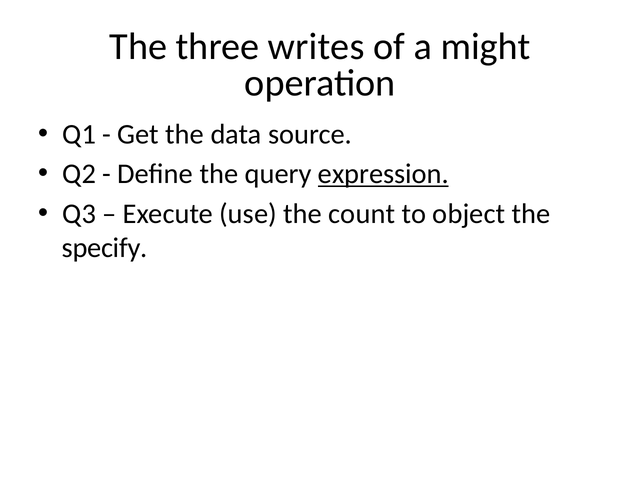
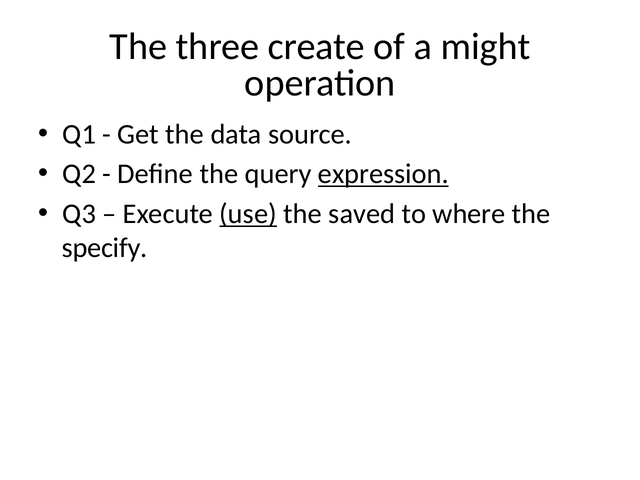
writes: writes -> create
use underline: none -> present
count: count -> saved
object: object -> where
